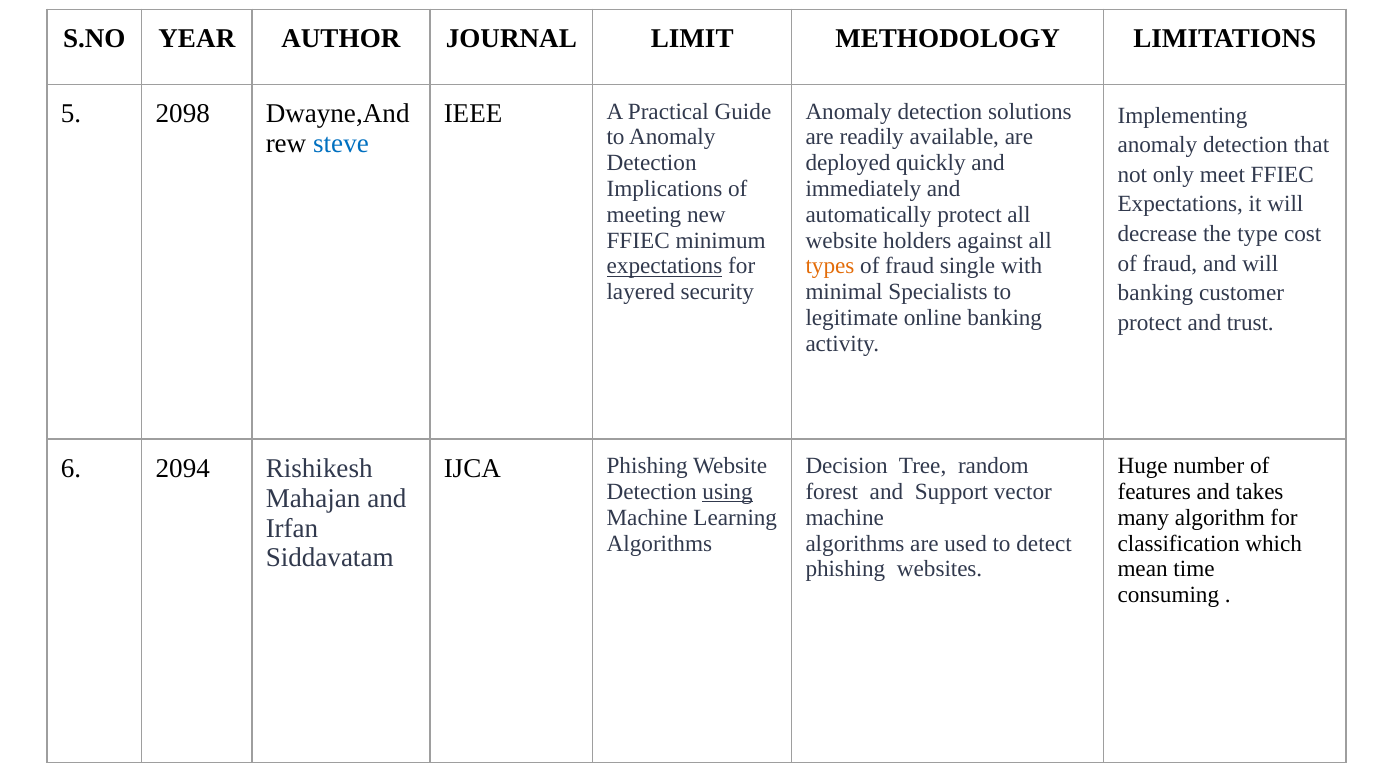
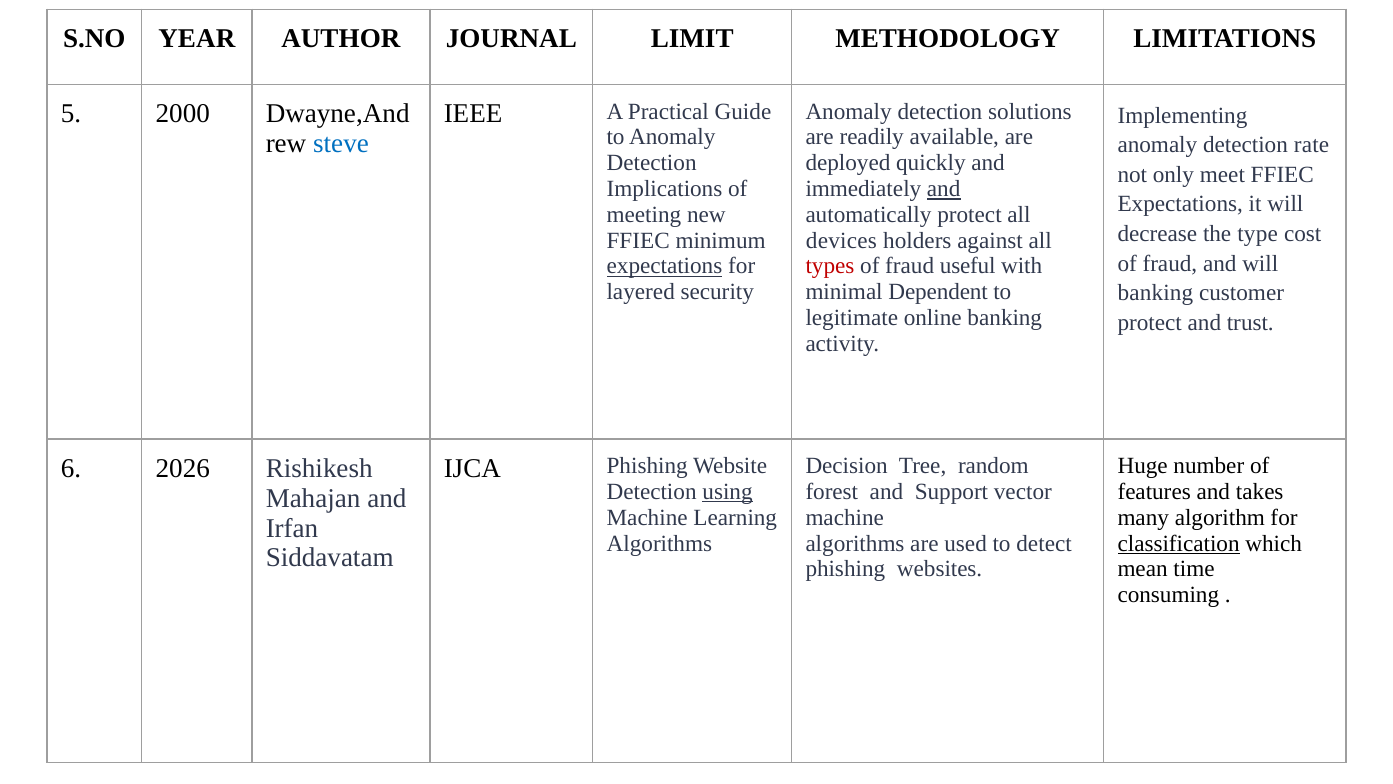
2098: 2098 -> 2000
that: that -> rate
and at (944, 189) underline: none -> present
website at (841, 240): website -> devices
types colour: orange -> red
single: single -> useful
Specialists: Specialists -> Dependent
2094: 2094 -> 2026
classification underline: none -> present
